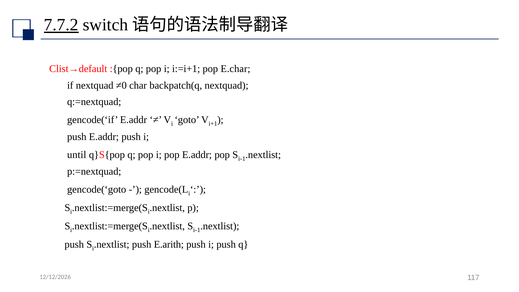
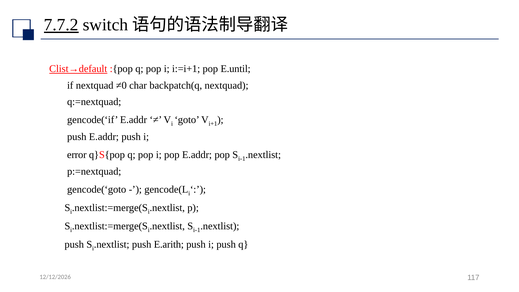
Clist→default underline: none -> present
E.char: E.char -> E.until
until: until -> error
